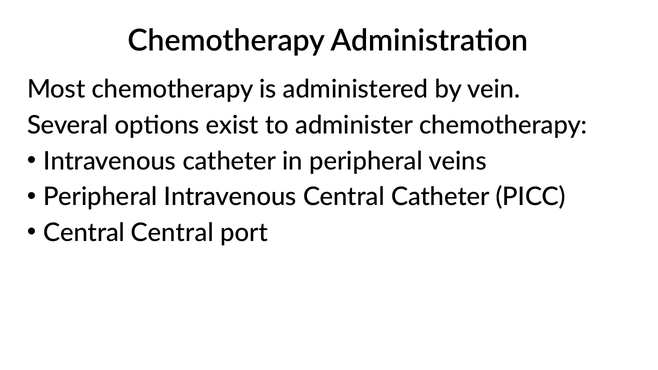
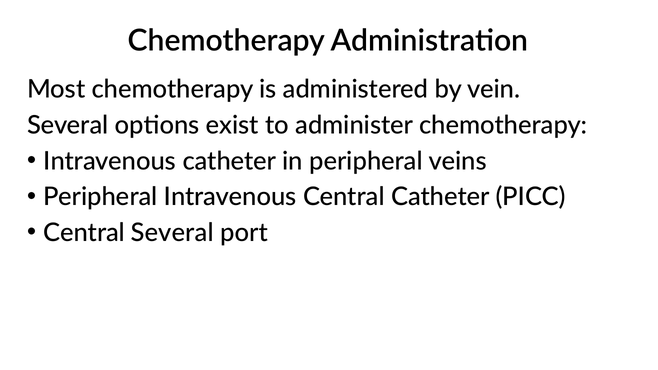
Central Central: Central -> Several
